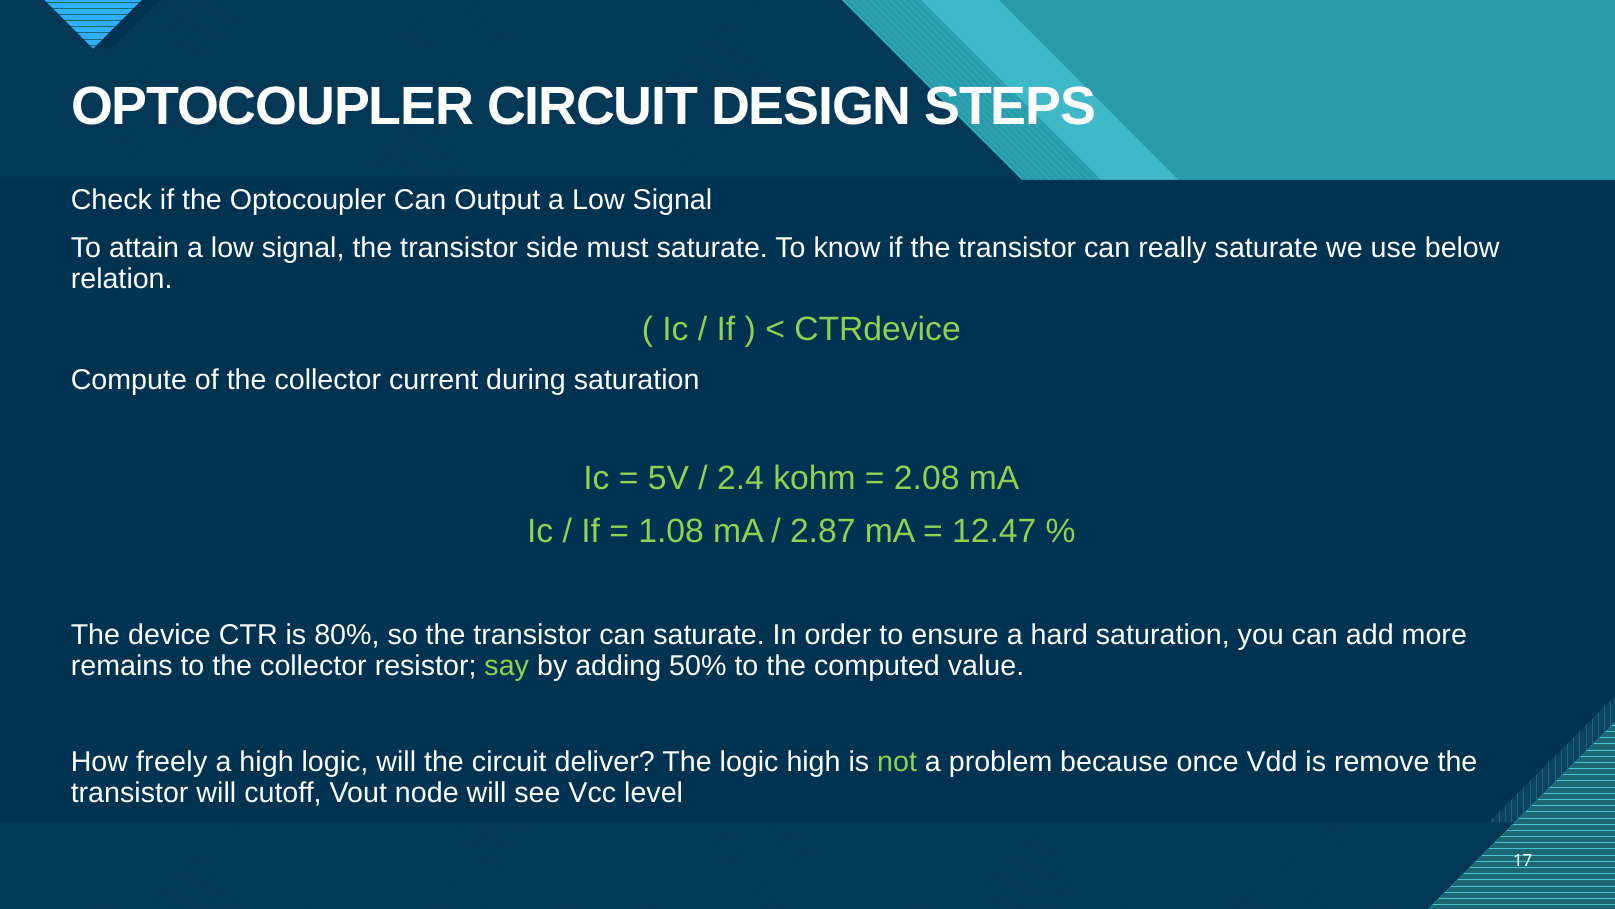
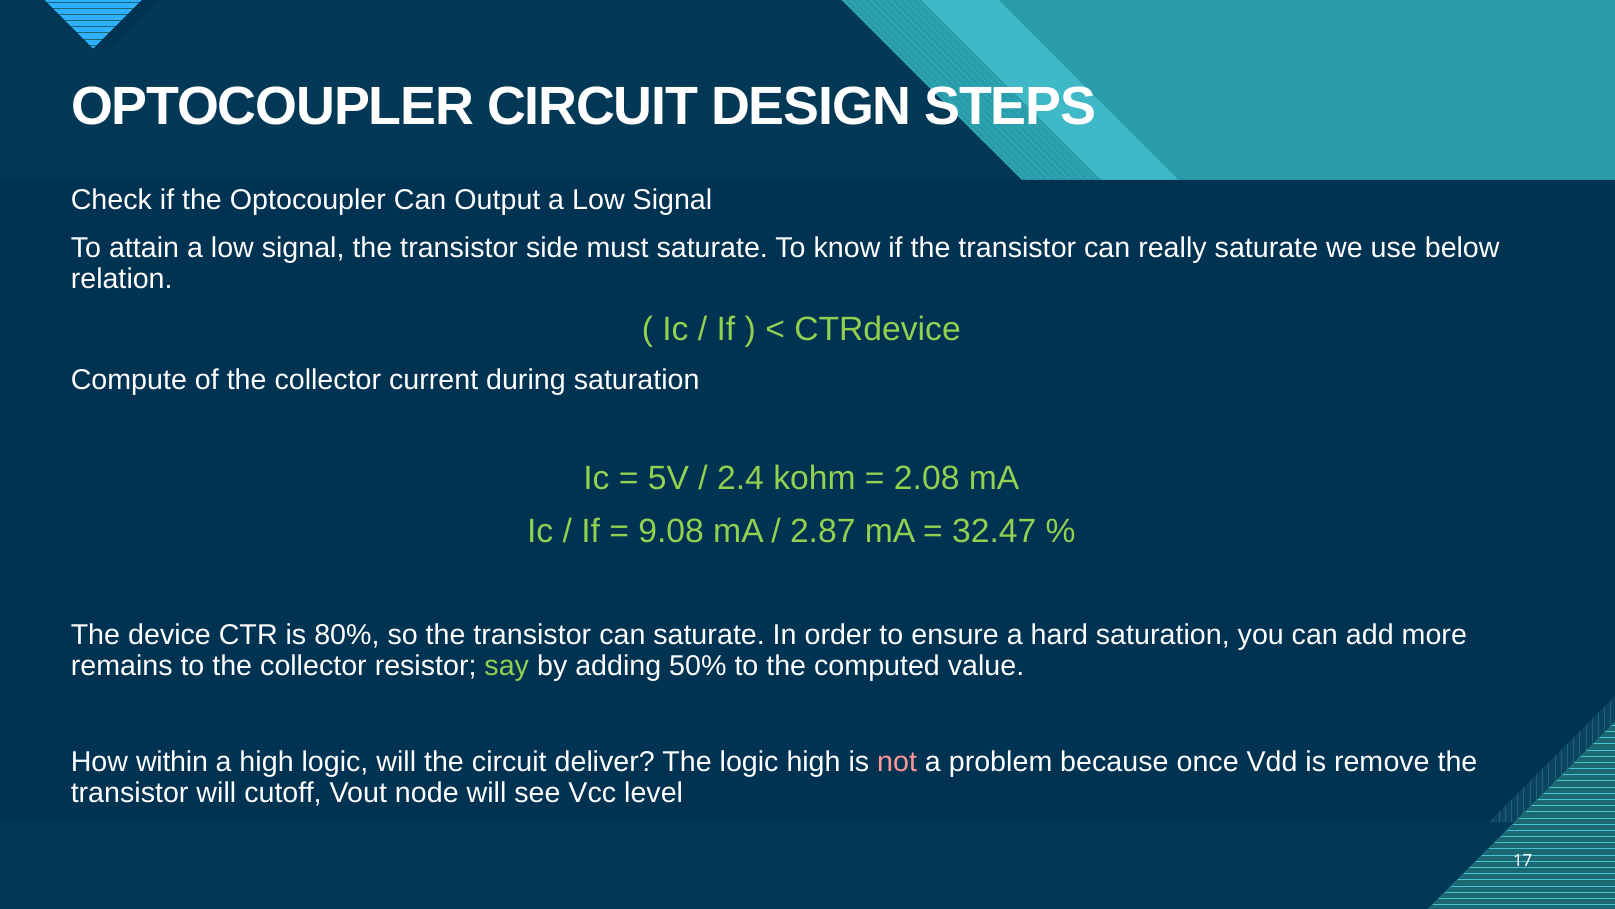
1.08: 1.08 -> 9.08
12.47: 12.47 -> 32.47
freely: freely -> within
not colour: light green -> pink
